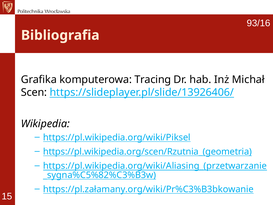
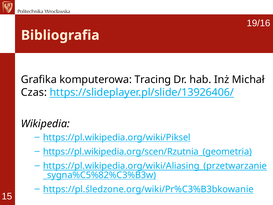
93/16: 93/16 -> 19/16
Scen: Scen -> Czas
https://pl.załamany.org/wiki/Pr%C3%B3bkowanie: https://pl.załamany.org/wiki/Pr%C3%B3bkowanie -> https://pl.śledzone.org/wiki/Pr%C3%B3bkowanie
